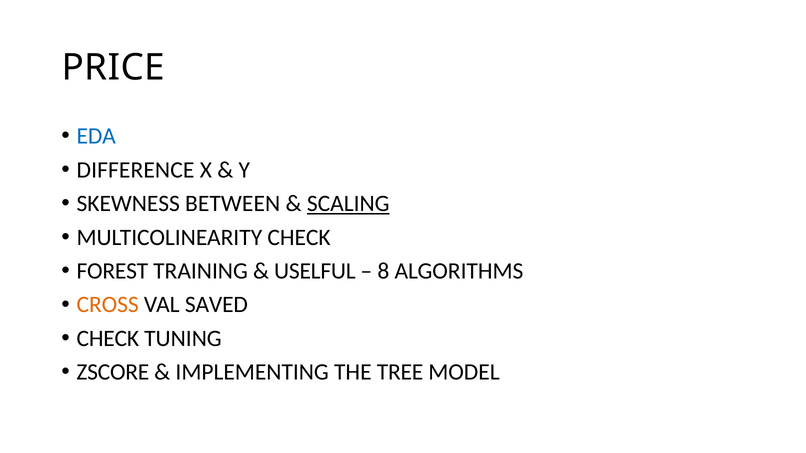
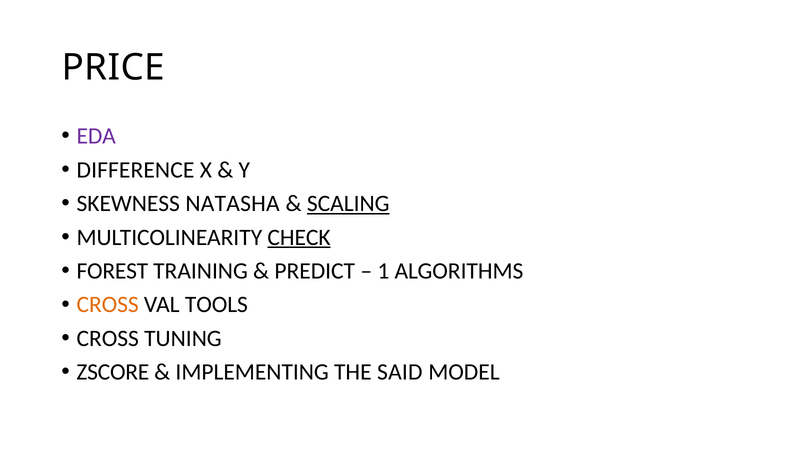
EDA colour: blue -> purple
BETWEEN: BETWEEN -> NATASHA
CHECK at (299, 237) underline: none -> present
USELFUL: USELFUL -> PREDICT
8: 8 -> 1
SAVED: SAVED -> TOOLS
CHECK at (108, 339): CHECK -> CROSS
TREE: TREE -> SAID
